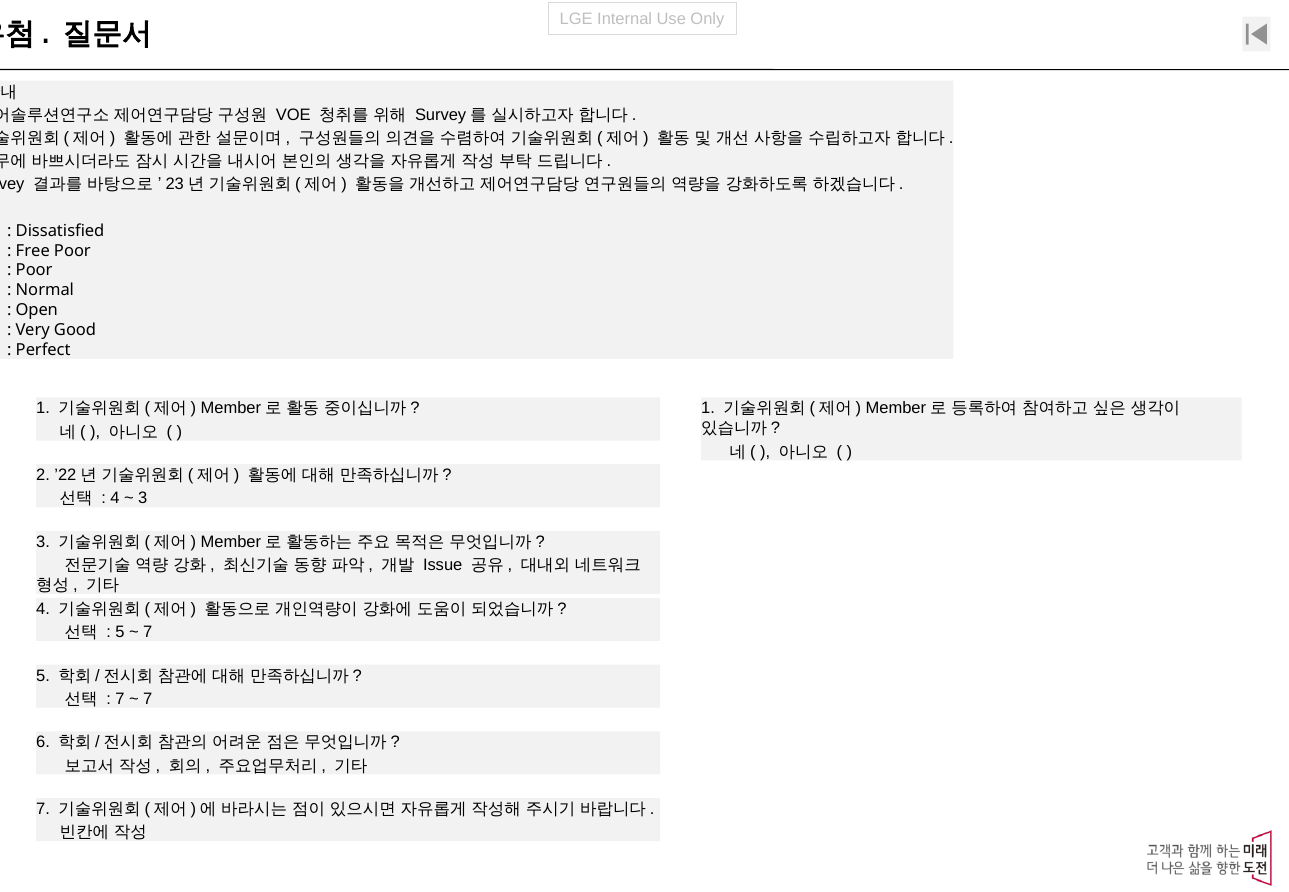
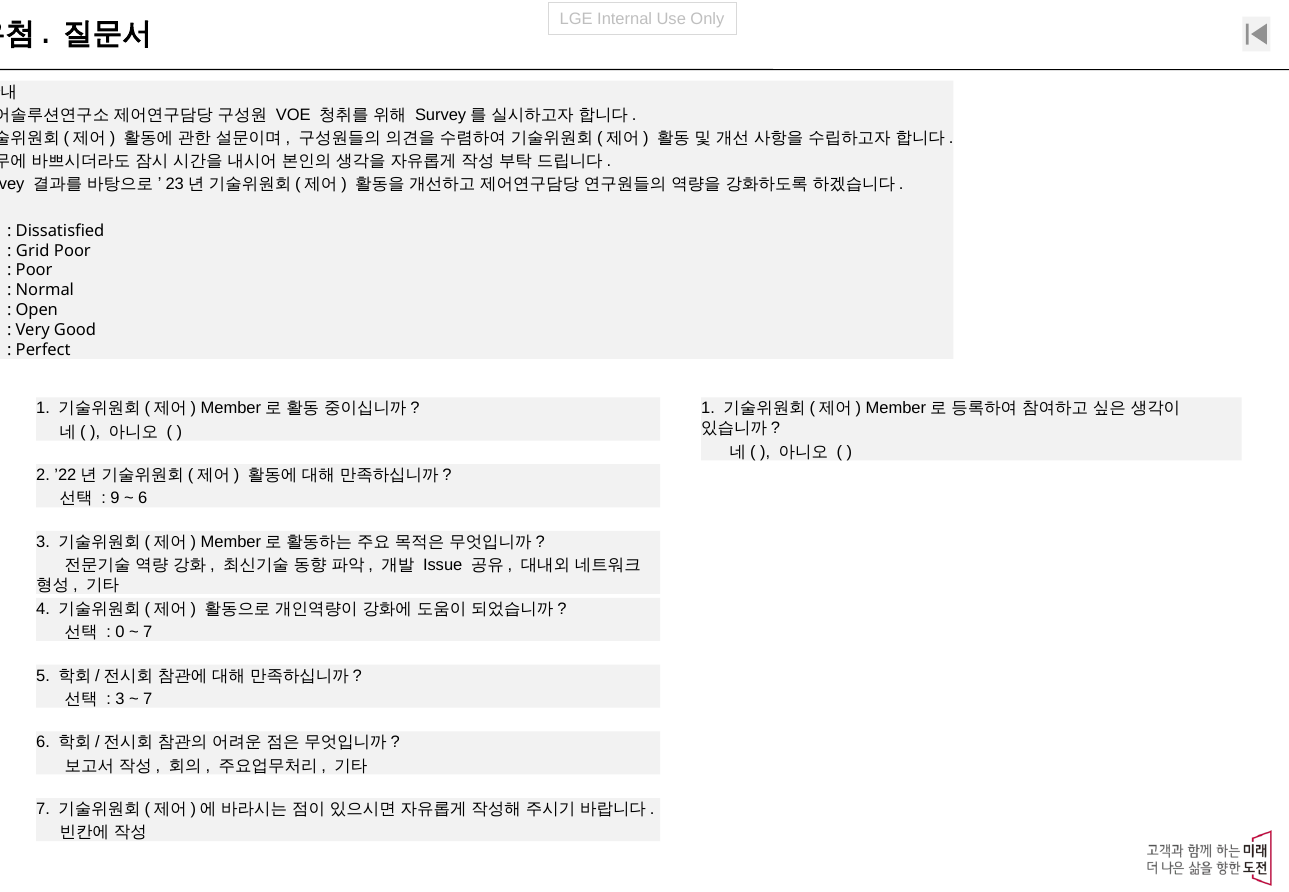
Free: Free -> Grid
4 at (115, 499): 4 -> 9
3 at (143, 499): 3 -> 6
5 at (120, 632): 5 -> 0
7 at (120, 699): 7 -> 3
